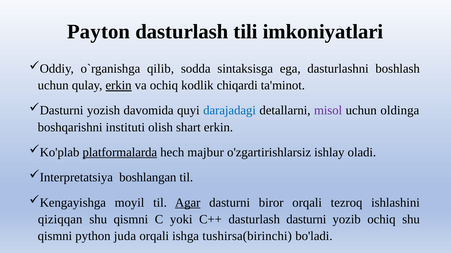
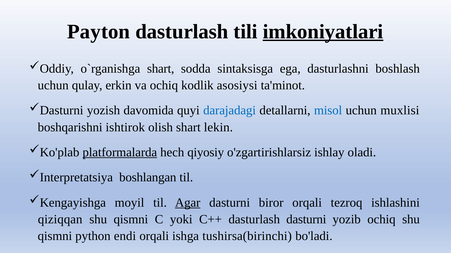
imkoniyatlari underline: none -> present
qilib at (161, 69): qilib -> shart
erkin at (119, 86) underline: present -> none
chiqardi: chiqardi -> asosiysi
misol colour: purple -> blue
oldinga: oldinga -> muxlisi
instituti: instituti -> ishtirok
shart erkin: erkin -> lekin
majbur: majbur -> qiyosiy
juda: juda -> endi
